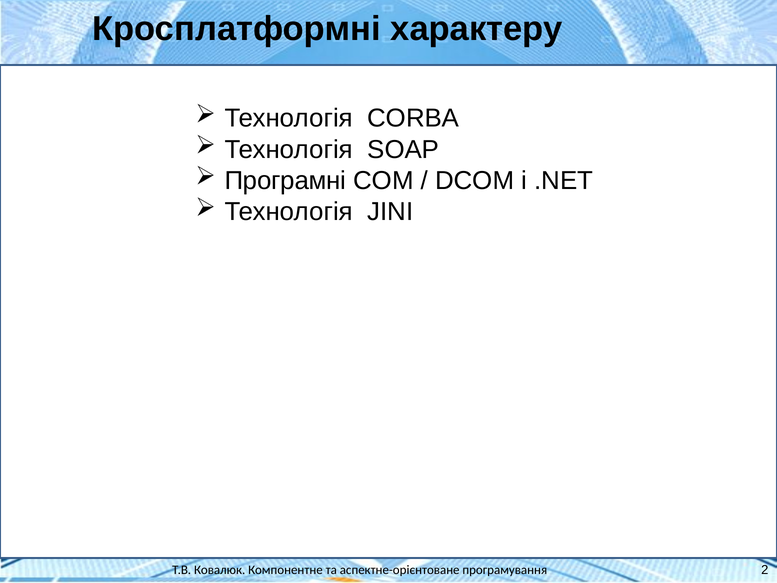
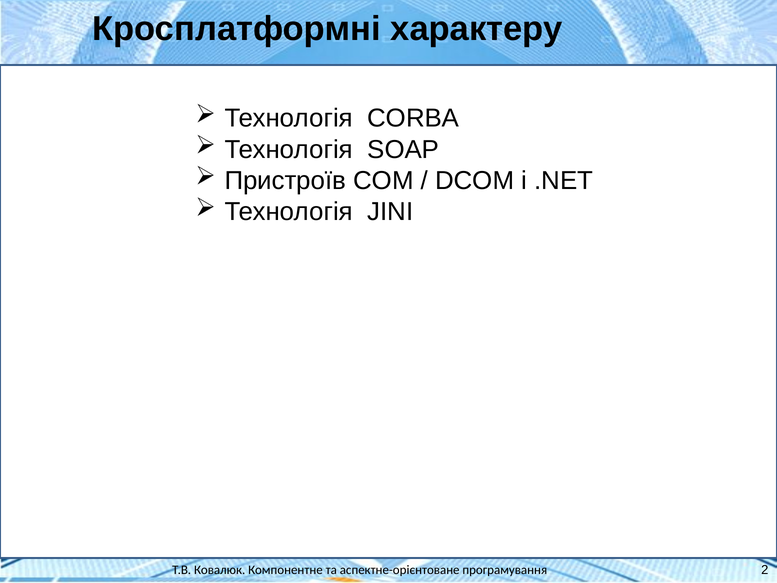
Програмні: Програмні -> Пристроїв
